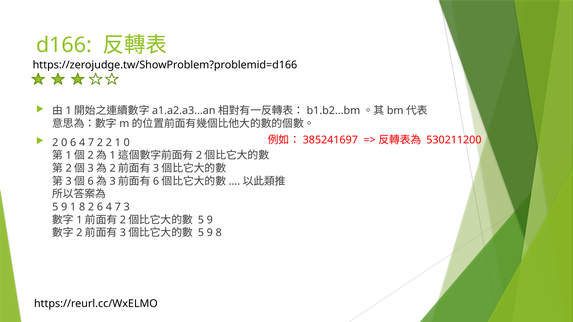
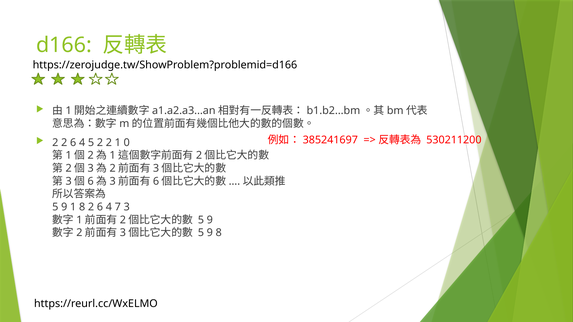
0 at (64, 143): 0 -> 2
7 at (91, 143): 7 -> 5
